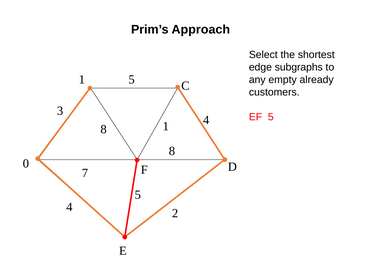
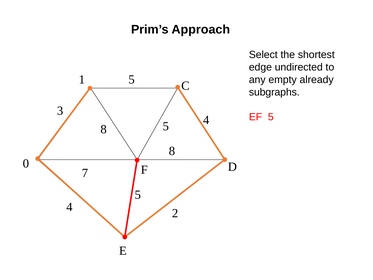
subgraphs: subgraphs -> undirected
customers: customers -> subgraphs
8 1: 1 -> 5
